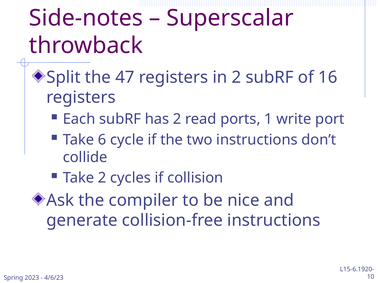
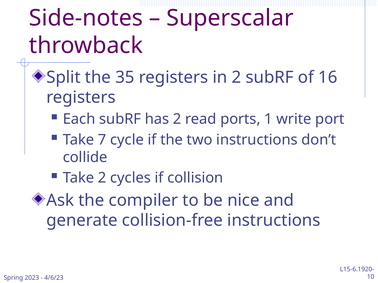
47: 47 -> 35
6: 6 -> 7
